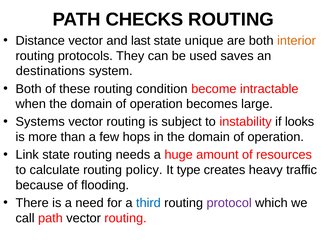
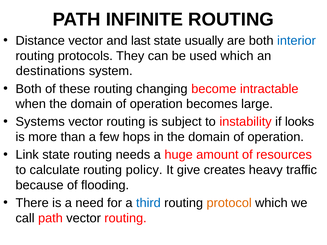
CHECKS: CHECKS -> INFINITE
unique: unique -> usually
interior colour: orange -> blue
used saves: saves -> which
condition: condition -> changing
type: type -> give
protocol colour: purple -> orange
